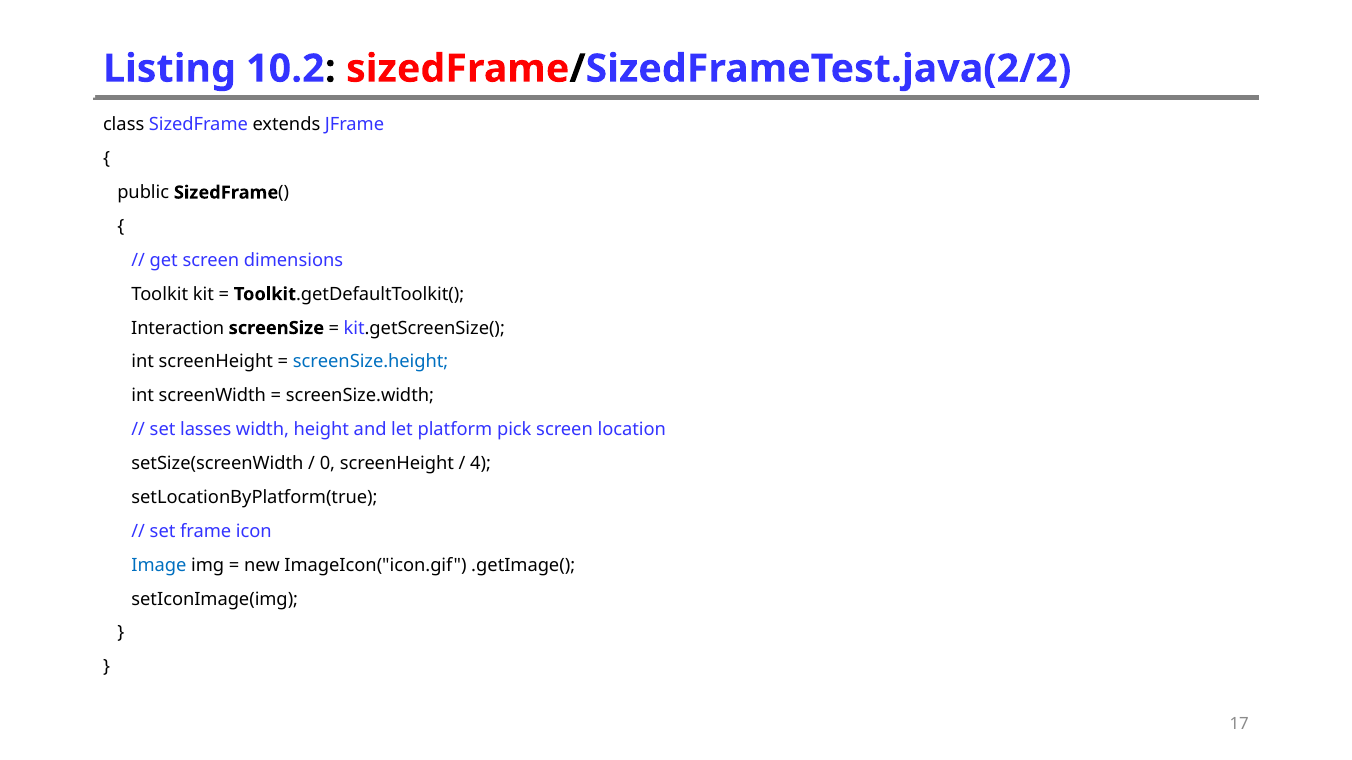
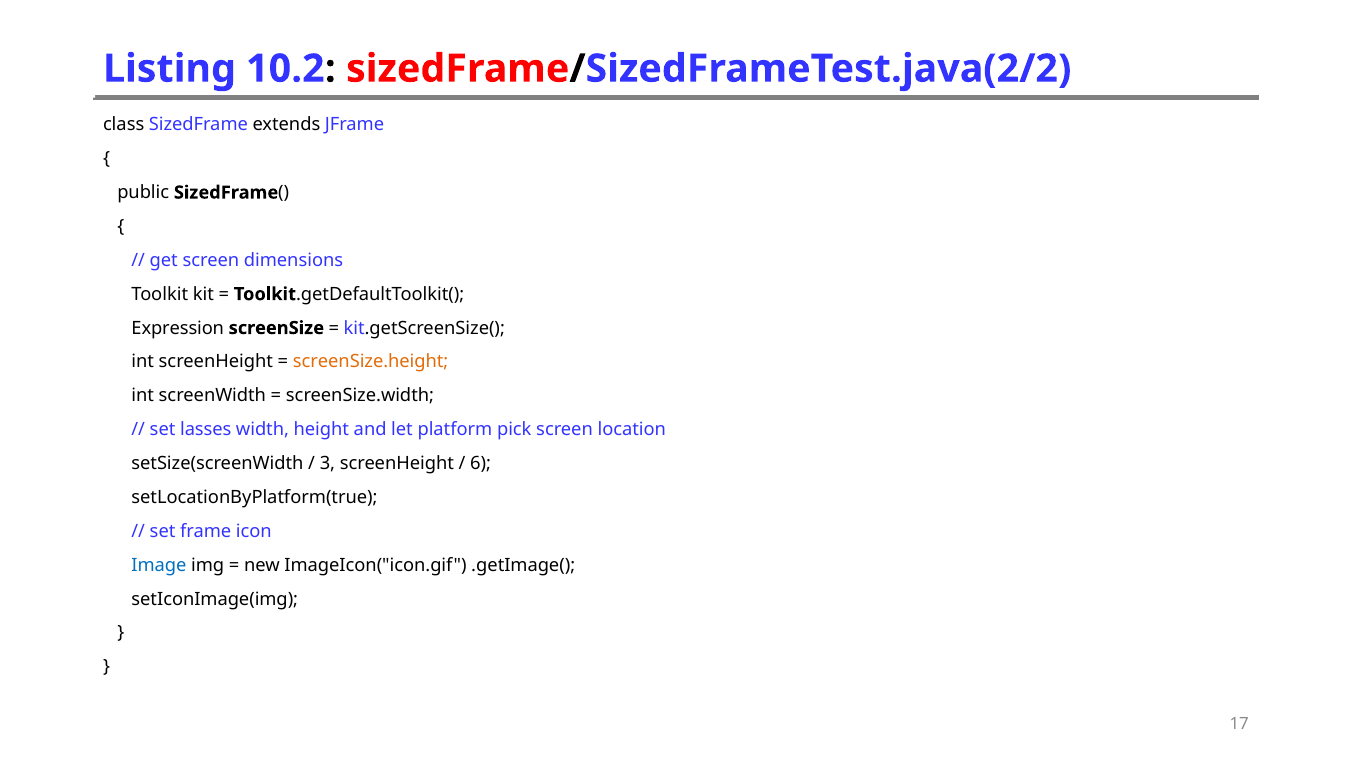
Interaction: Interaction -> Expression
screenSize.height colour: blue -> orange
0: 0 -> 3
4: 4 -> 6
